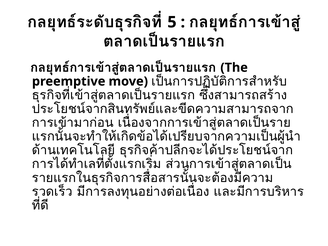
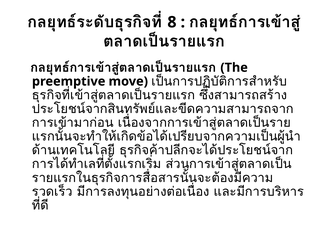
5: 5 -> 8
